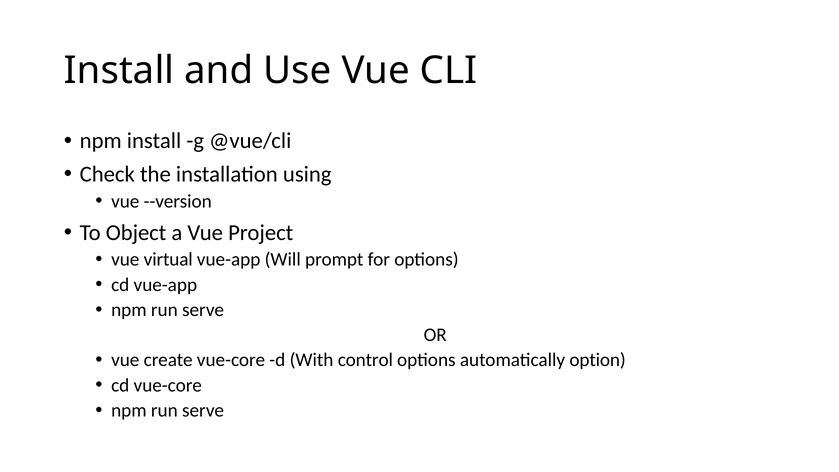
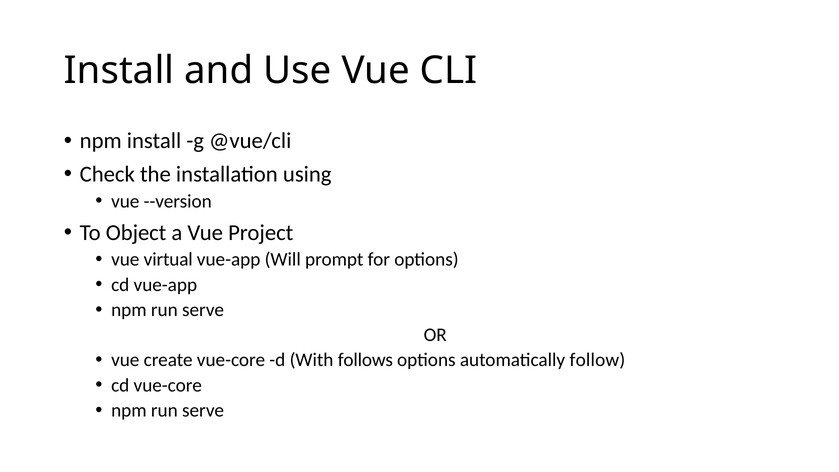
control: control -> follows
option: option -> follow
